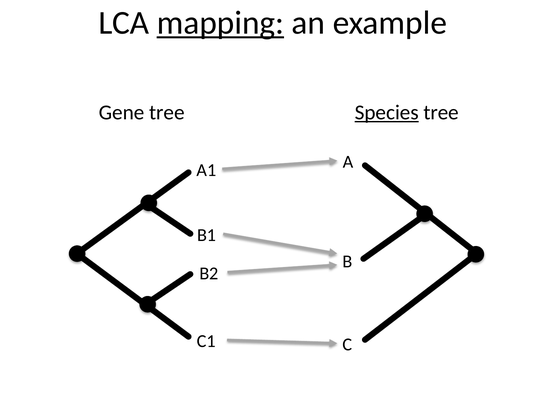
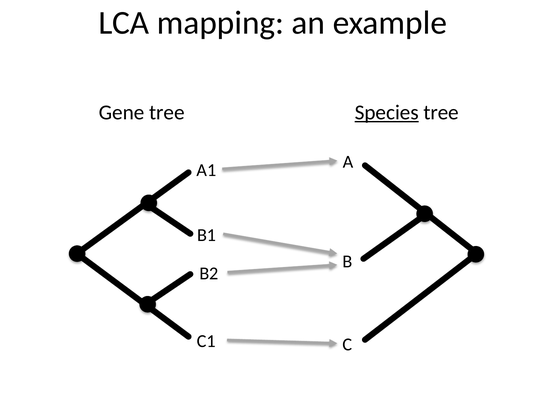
mapping underline: present -> none
